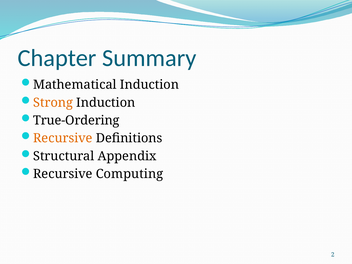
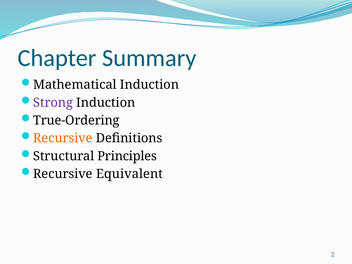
Strong colour: orange -> purple
Appendix: Appendix -> Principles
Computing: Computing -> Equivalent
